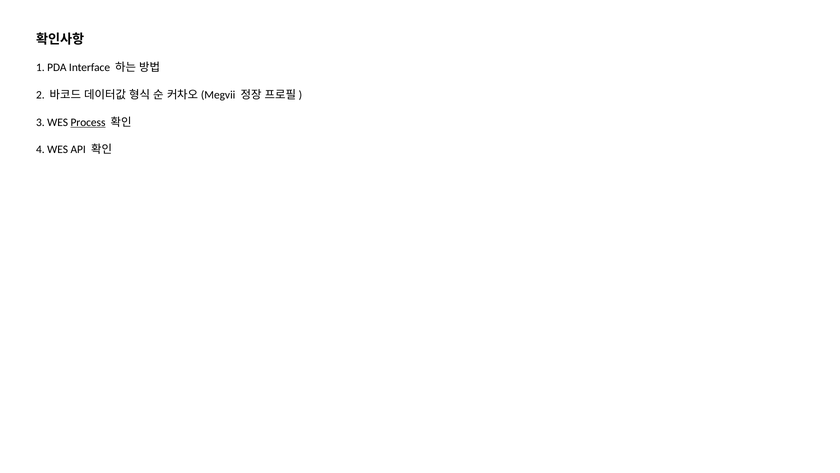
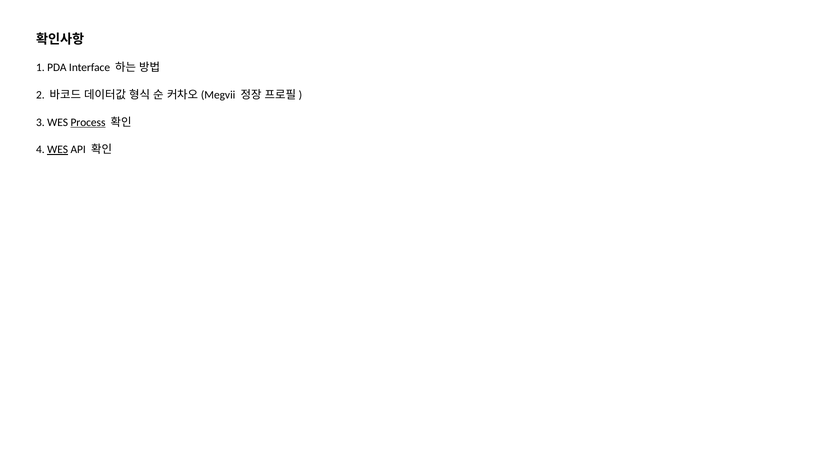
WES at (58, 150) underline: none -> present
